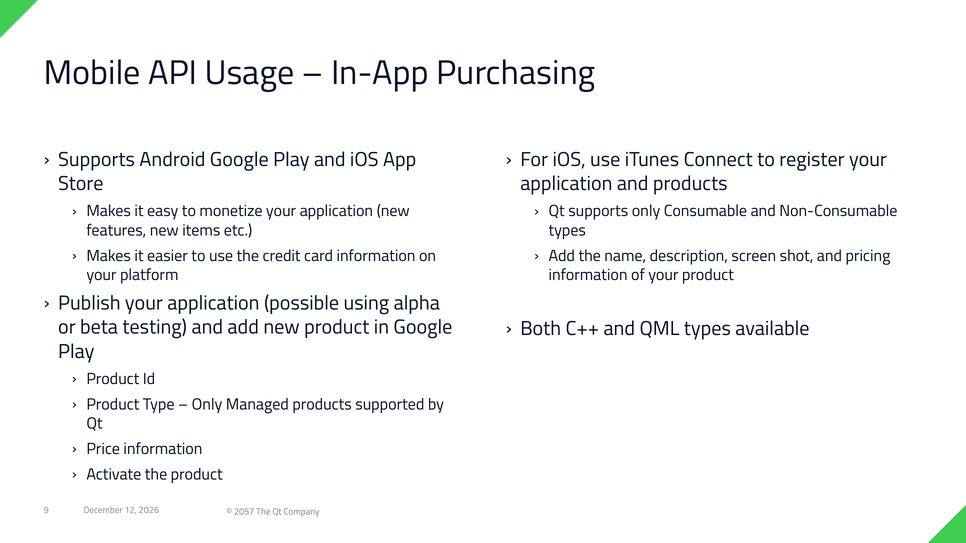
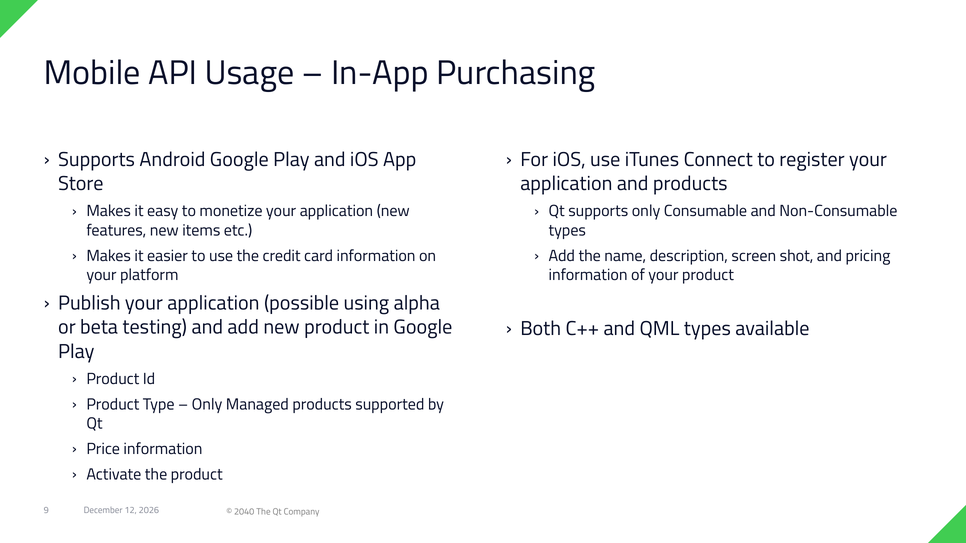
2057: 2057 -> 2040
